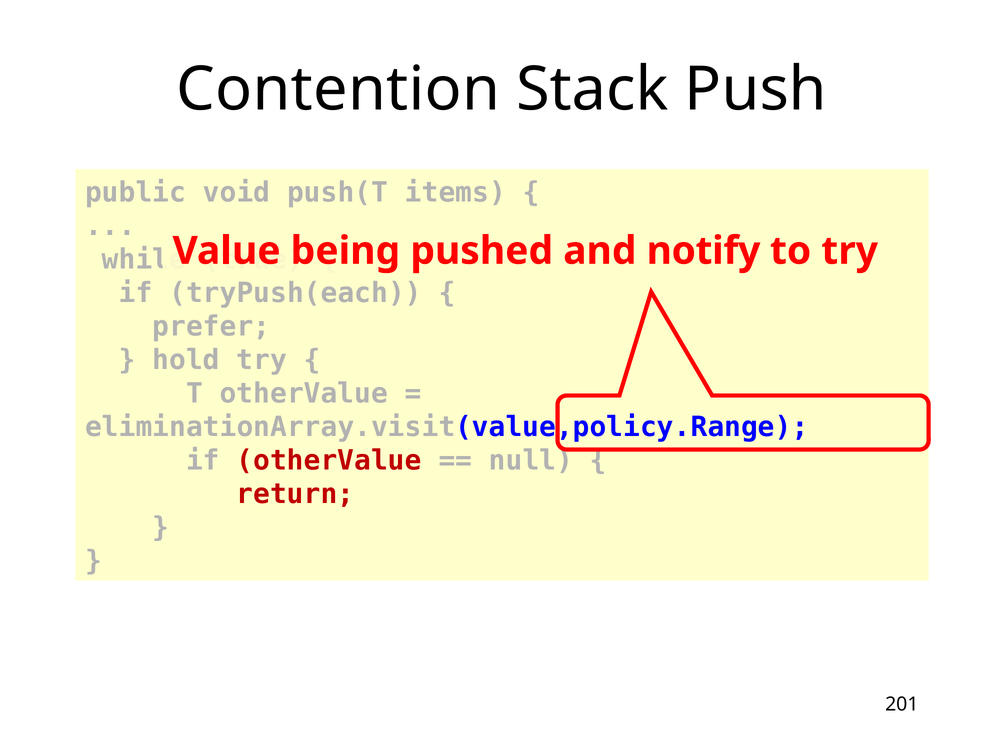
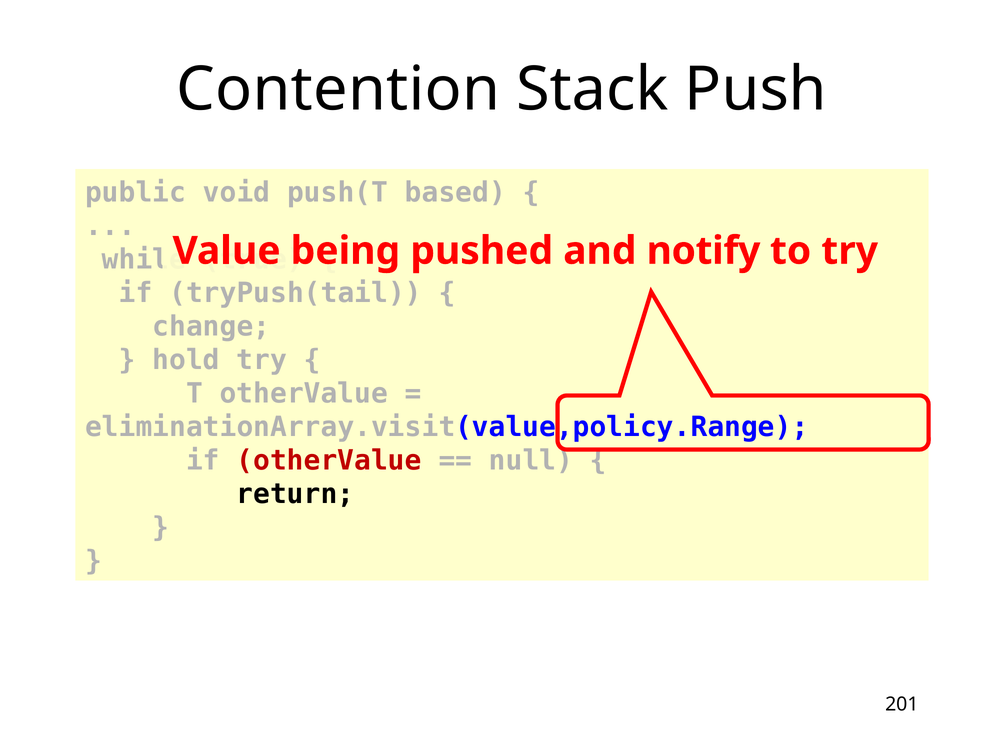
items: items -> based
tryPush(each: tryPush(each -> tryPush(tail
prefer: prefer -> change
return colour: red -> black
